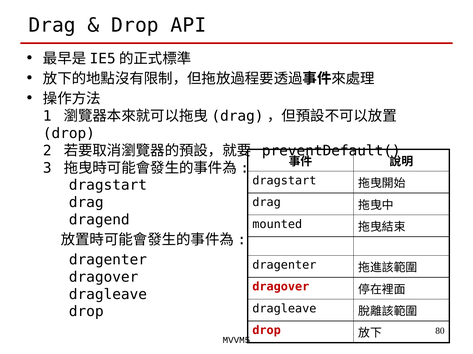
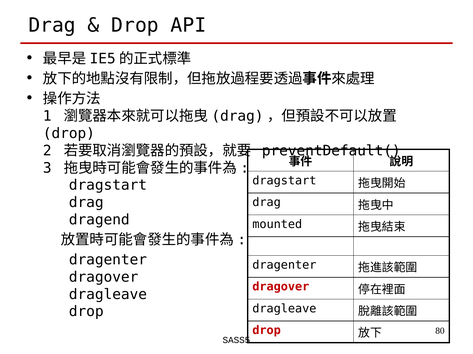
MVVM5: MVVM5 -> SASS5
